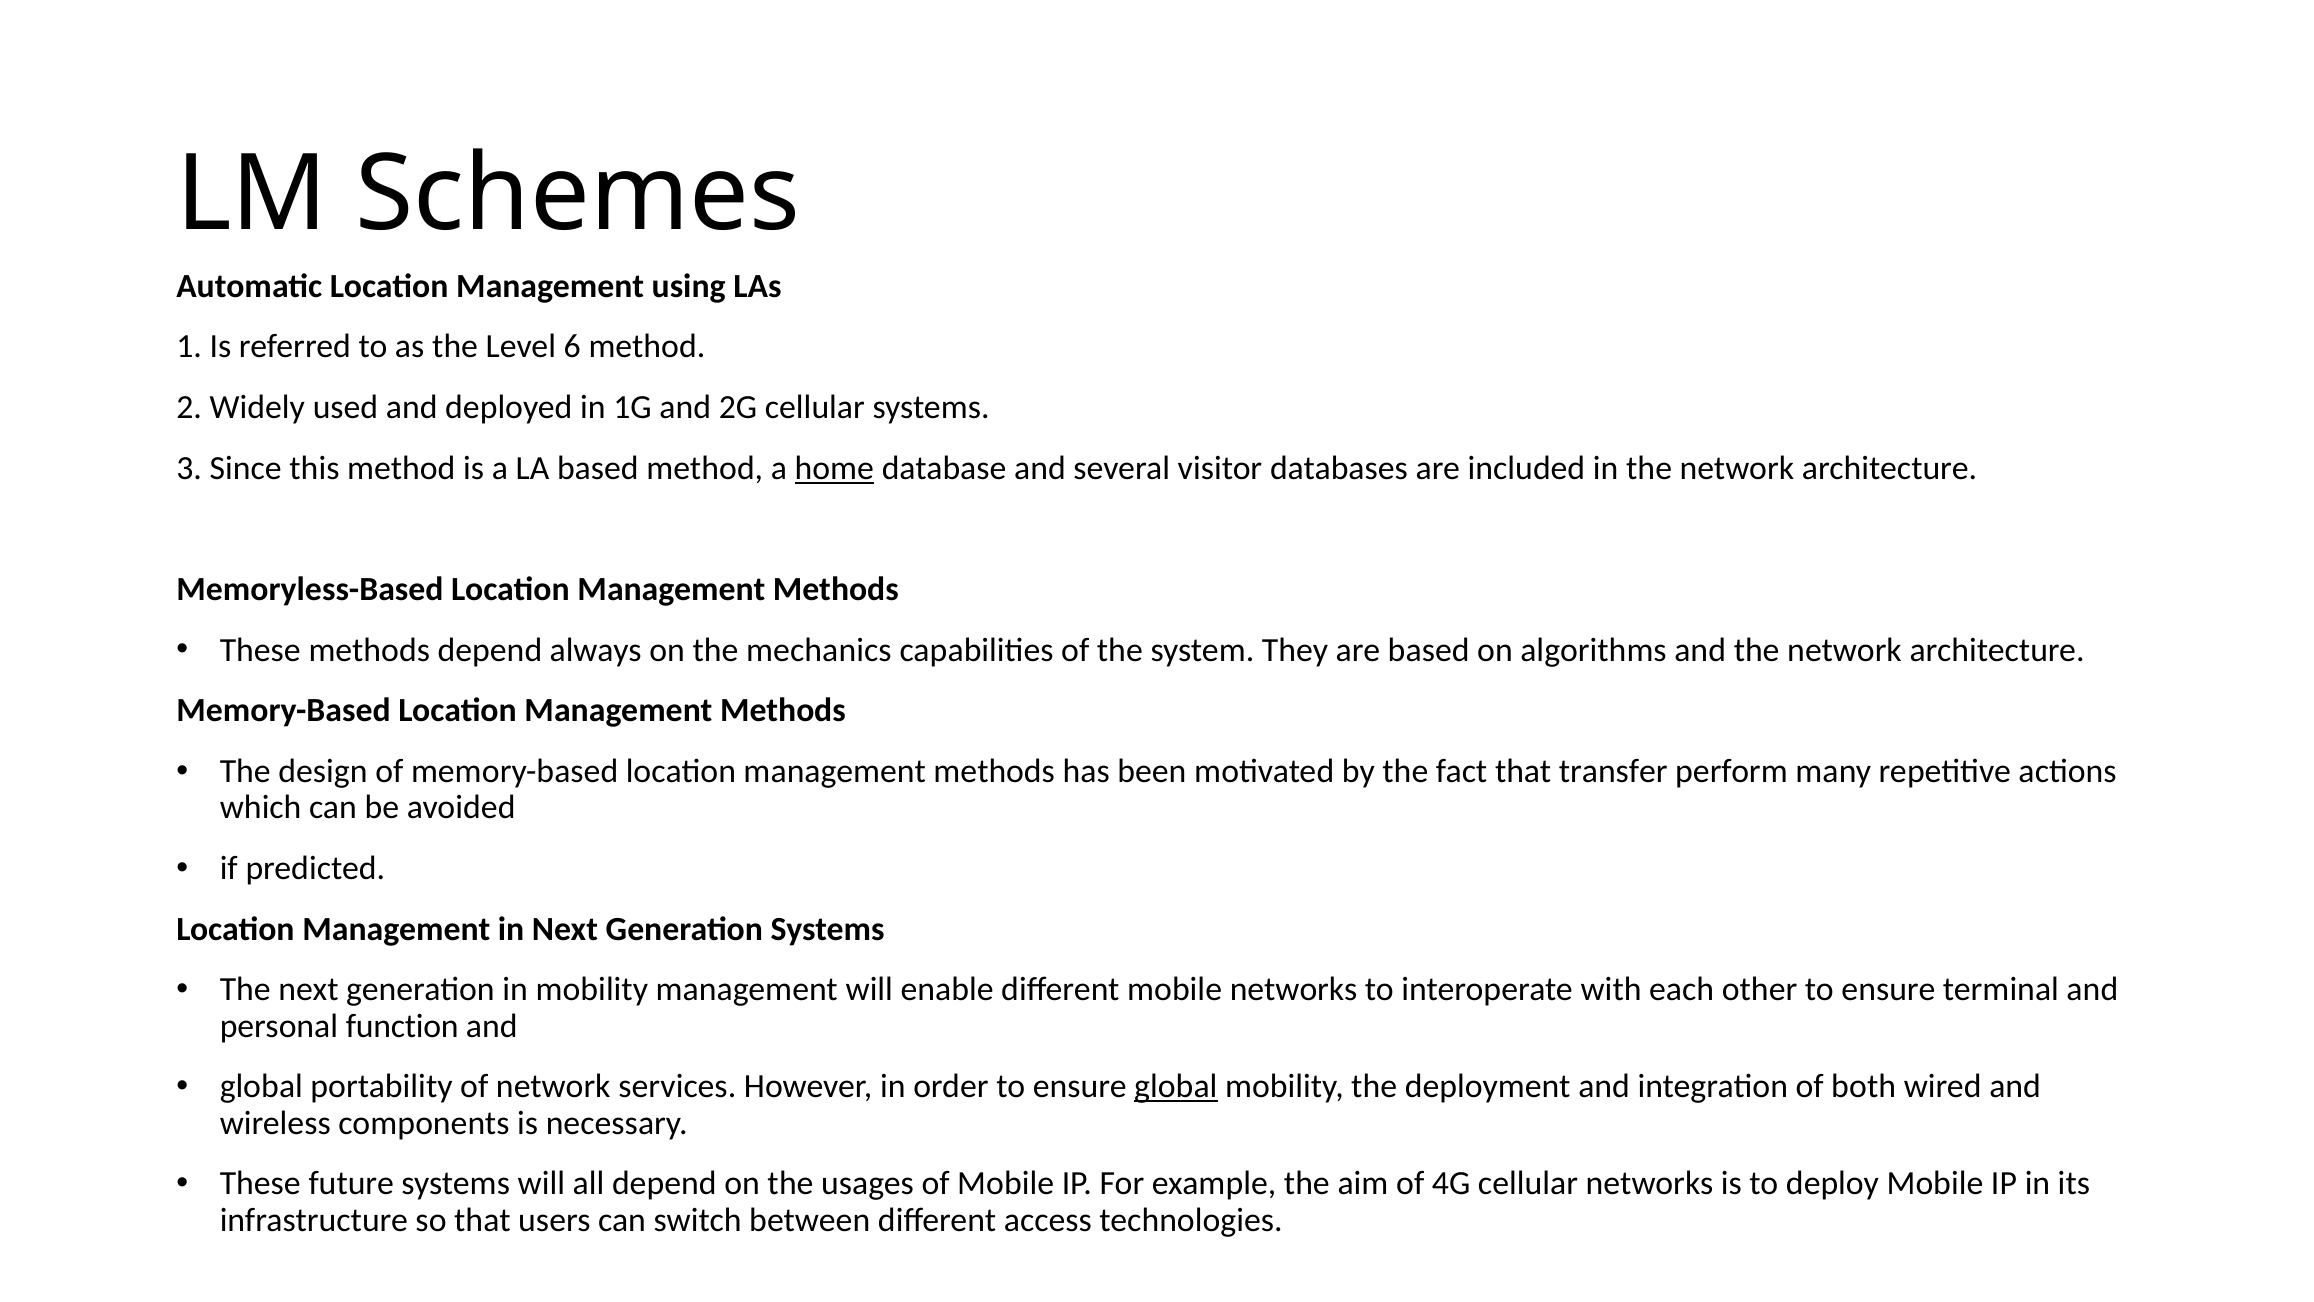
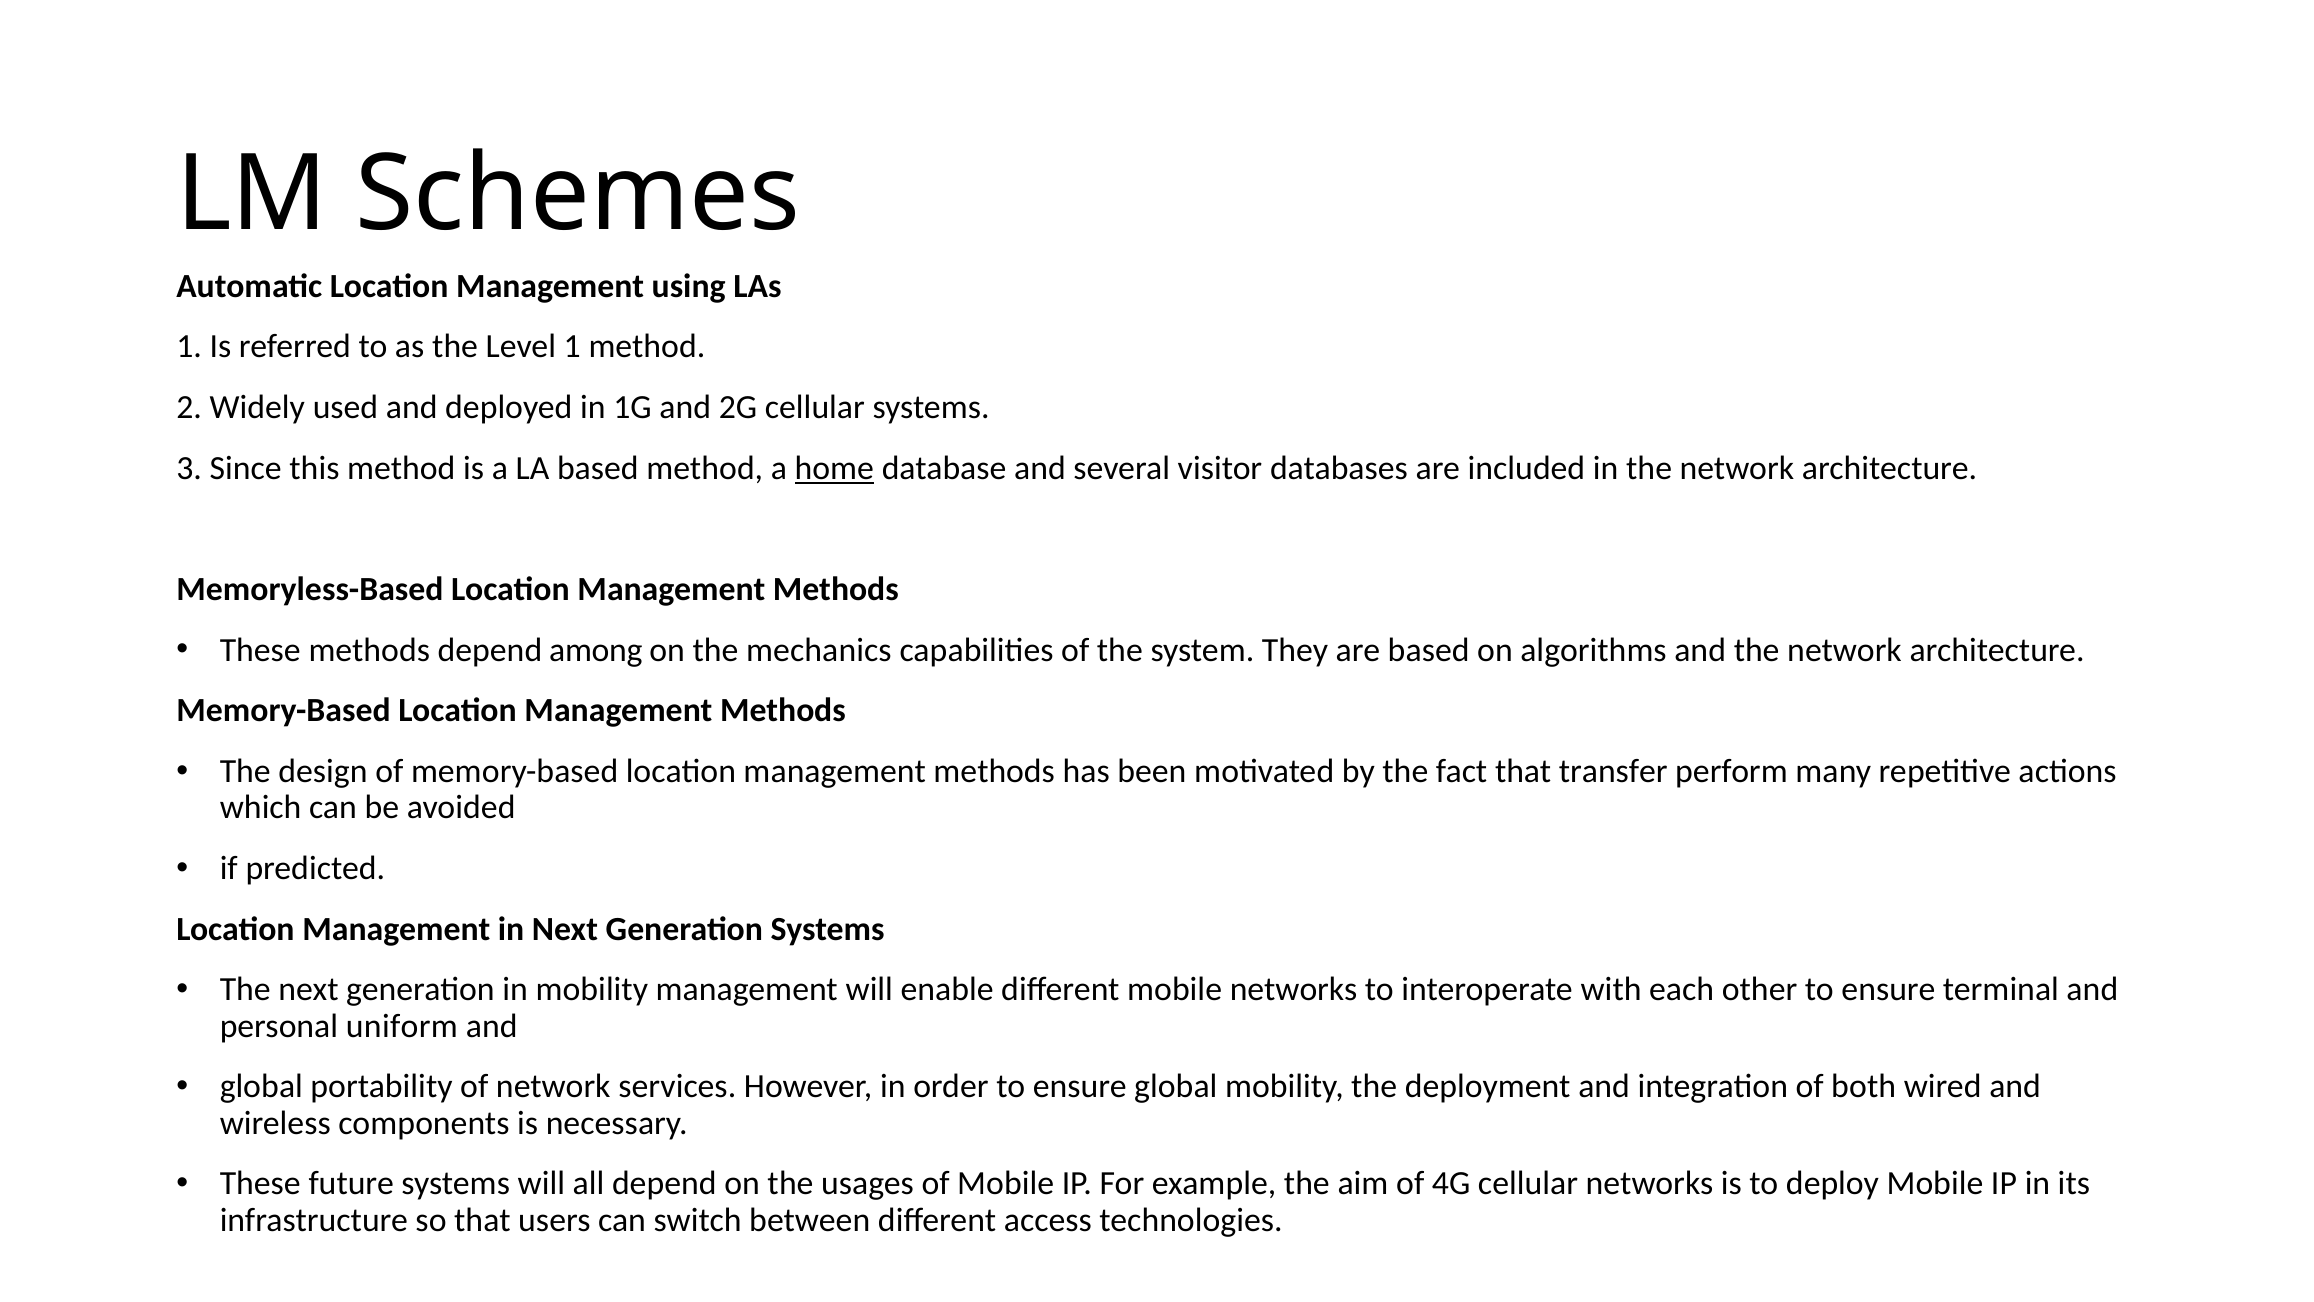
Level 6: 6 -> 1
always: always -> among
function: function -> uniform
global at (1176, 1086) underline: present -> none
